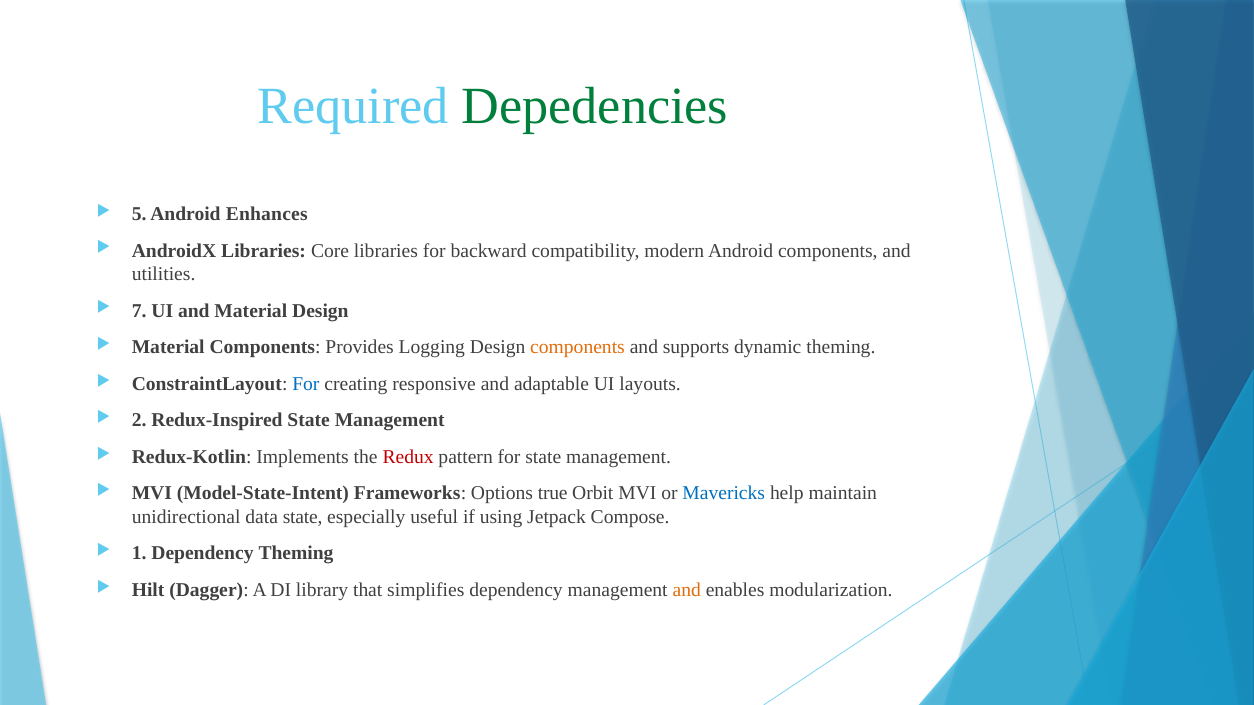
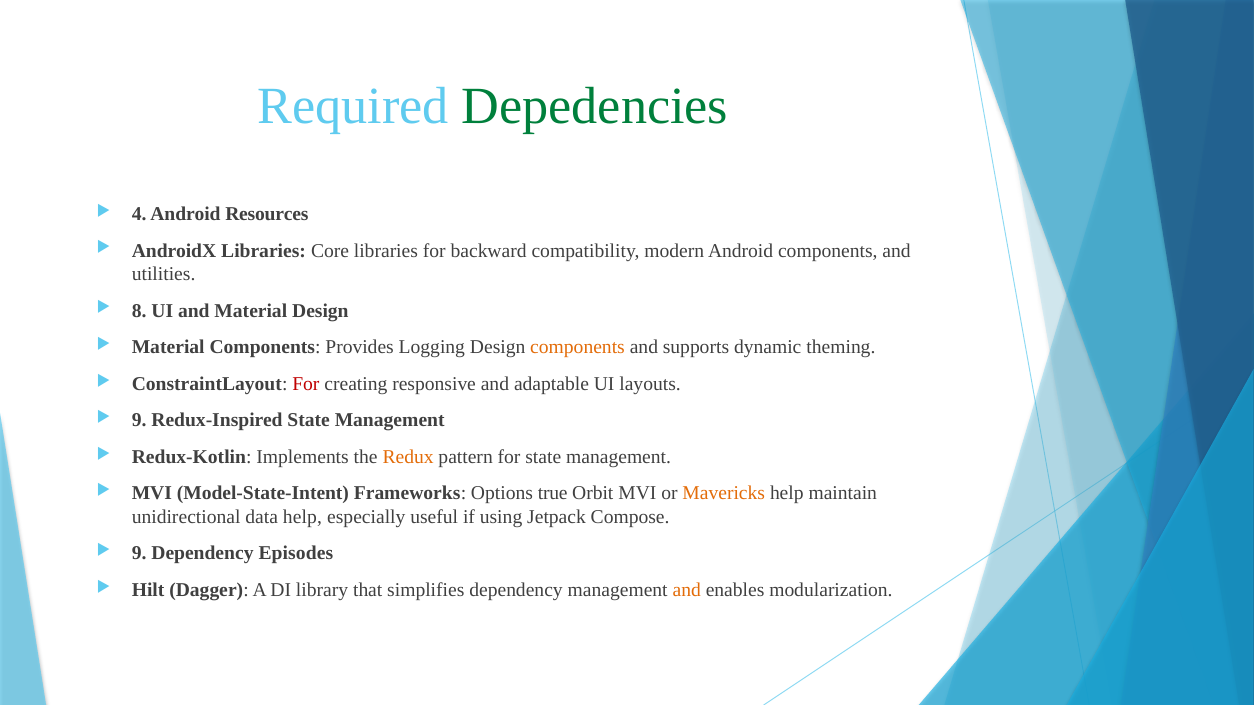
5: 5 -> 4
Enhances: Enhances -> Resources
7: 7 -> 8
For at (306, 384) colour: blue -> red
2 at (139, 421): 2 -> 9
Redux colour: red -> orange
Mavericks colour: blue -> orange
data state: state -> help
1 at (139, 554): 1 -> 9
Dependency Theming: Theming -> Episodes
